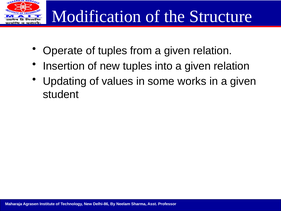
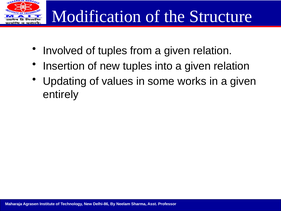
Operate: Operate -> Involved
student: student -> entirely
